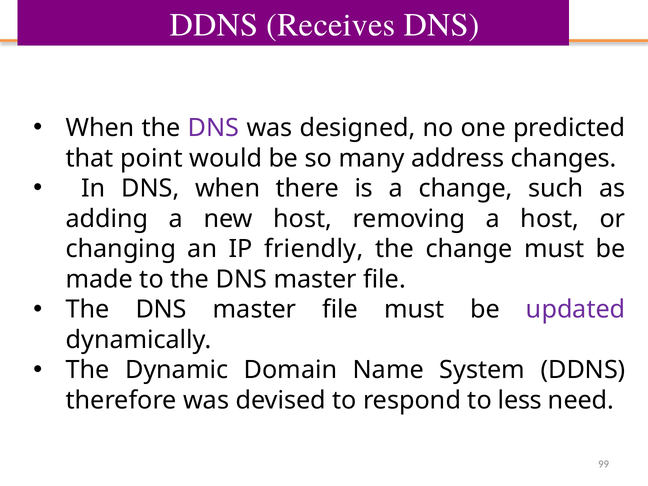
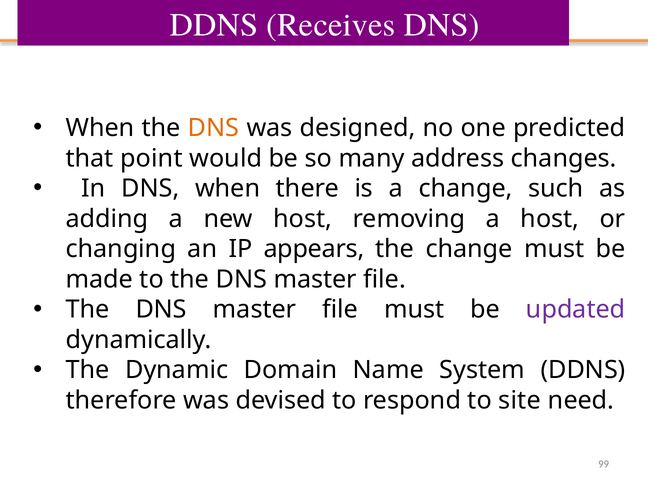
DNS at (214, 128) colour: purple -> orange
friendly: friendly -> appears
less: less -> site
